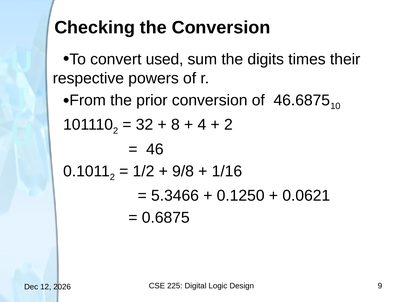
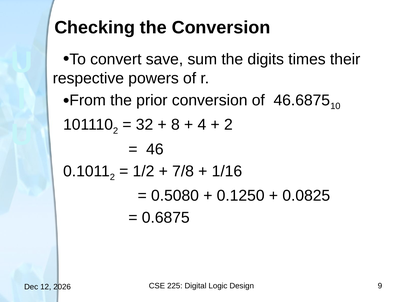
used: used -> save
9/8: 9/8 -> 7/8
5.3466: 5.3466 -> 0.5080
0.0621: 0.0621 -> 0.0825
